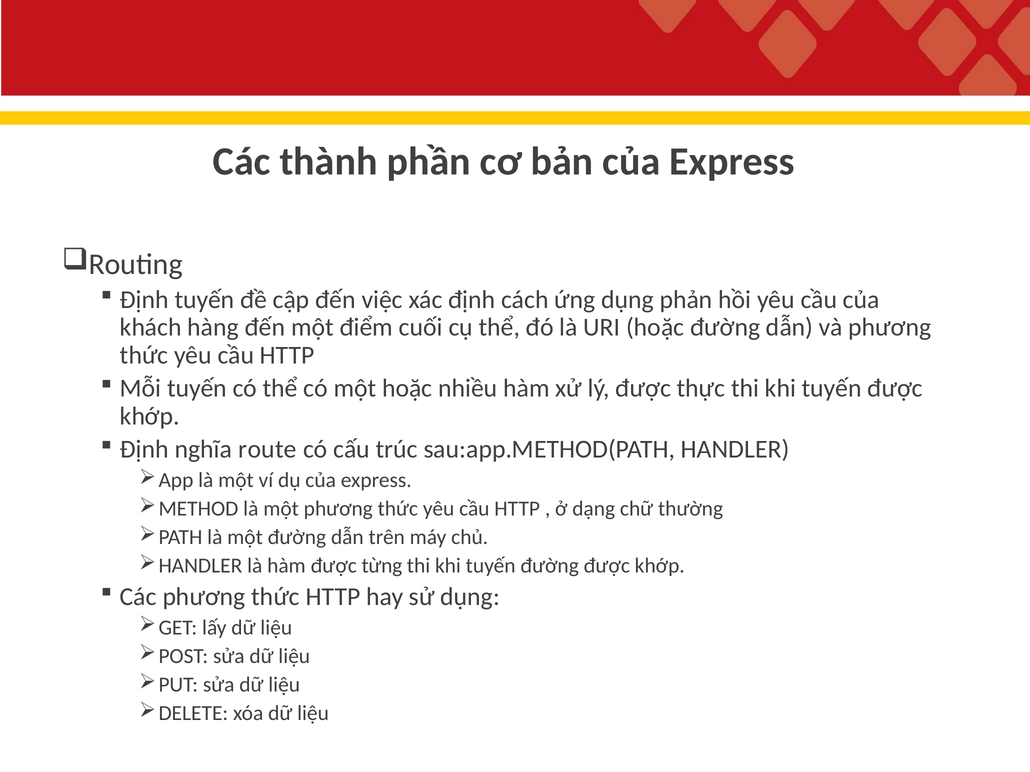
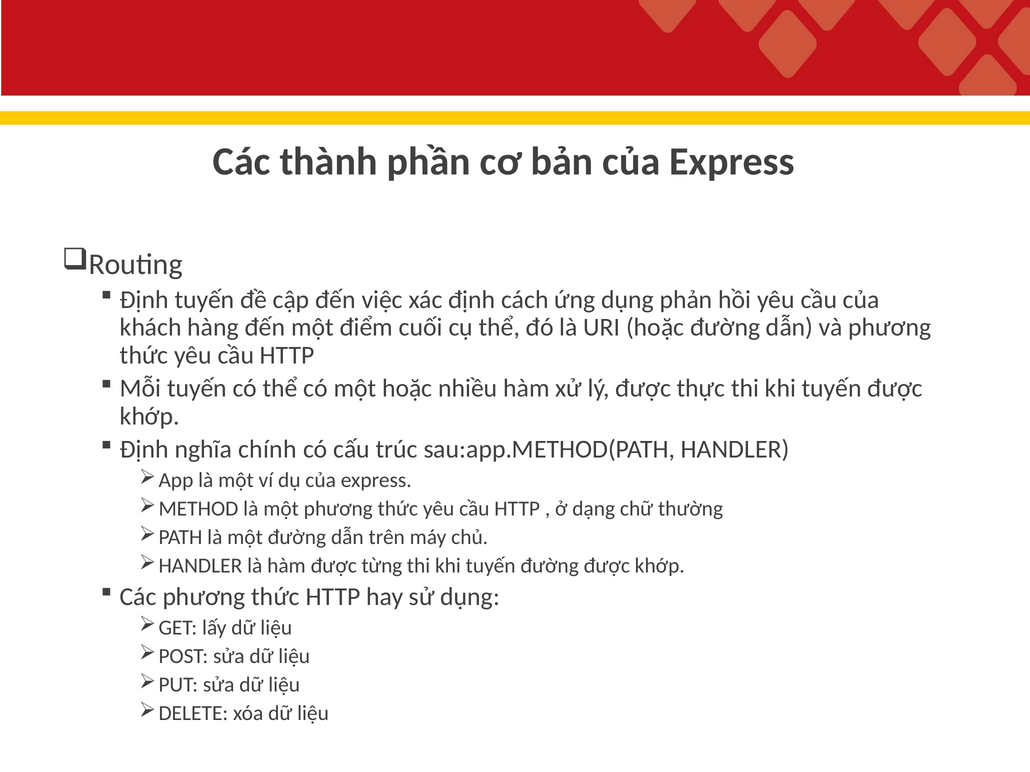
route: route -> chính
